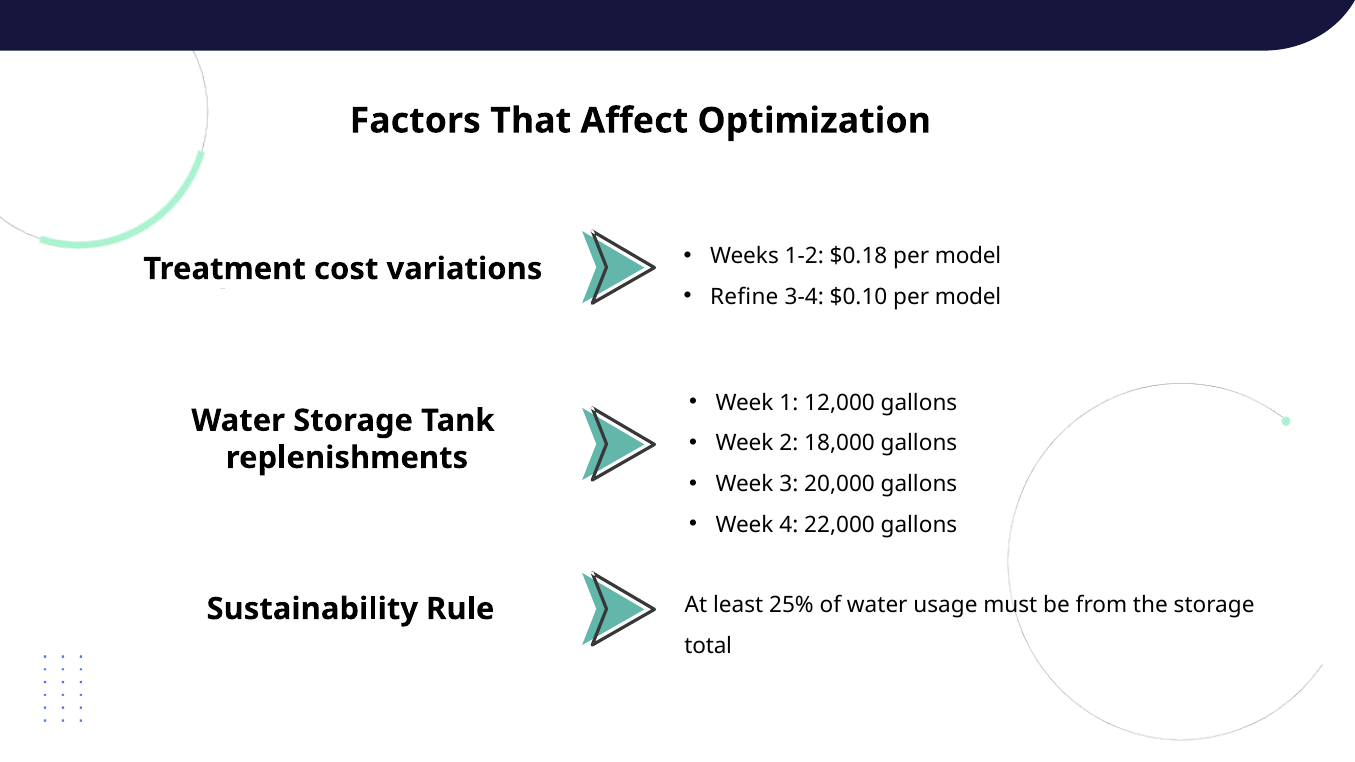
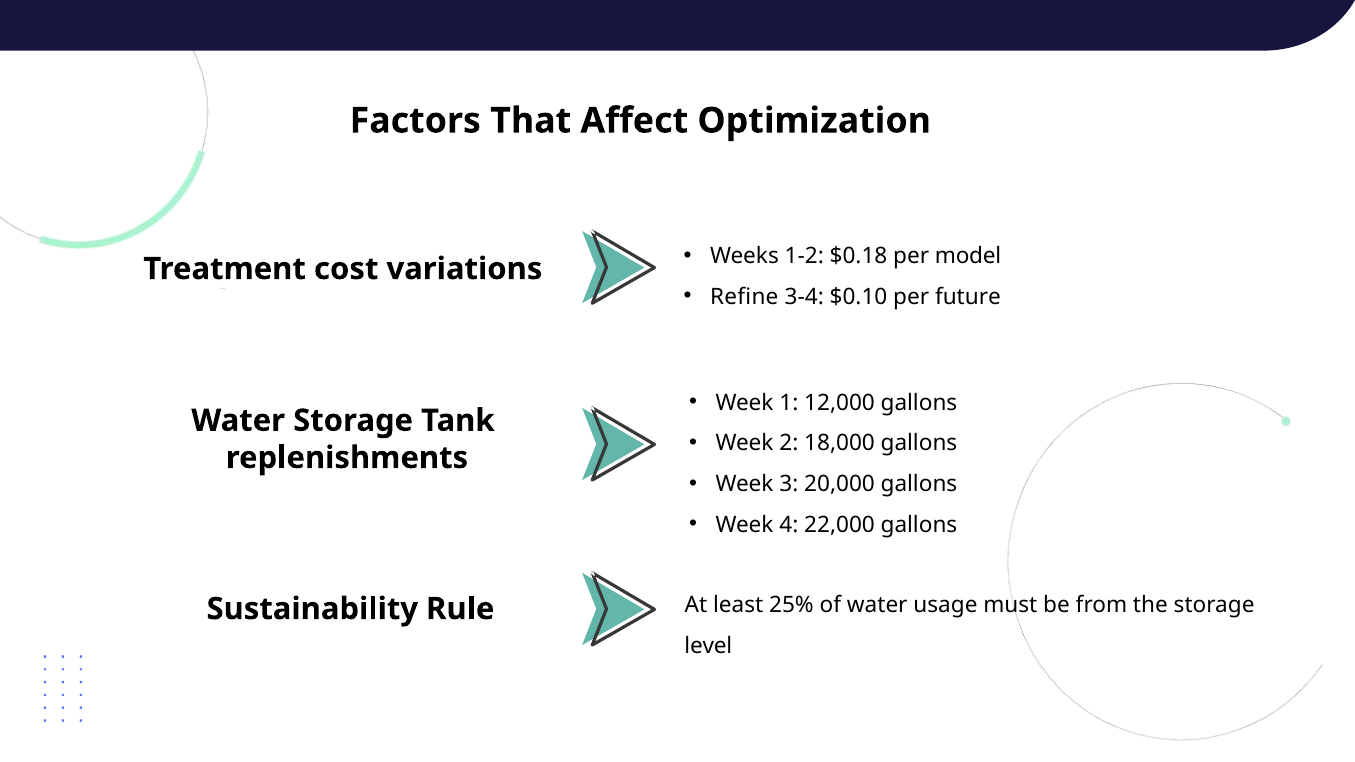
$0.10 per model: model -> future
total: total -> level
